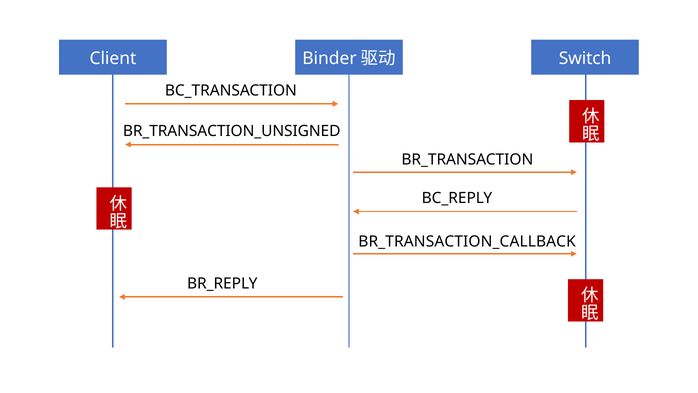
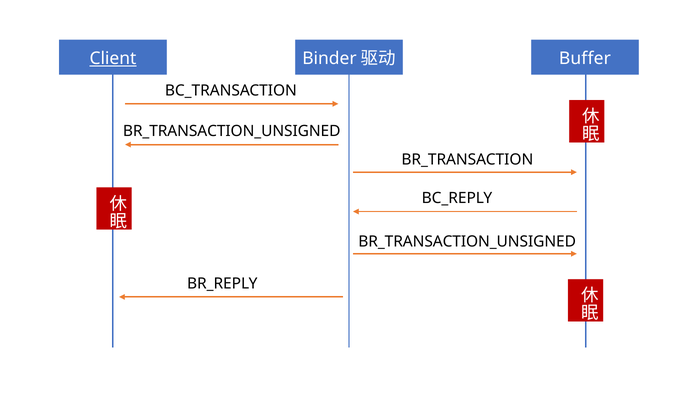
Client underline: none -> present
Switch: Switch -> Buffer
BR_TRANSACTION_CALLBACK at (467, 241): BR_TRANSACTION_CALLBACK -> BR_TRANSACTION_UNSIGNED
